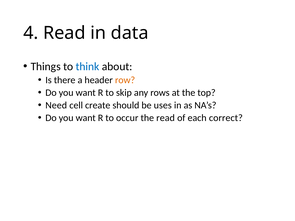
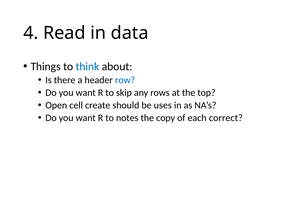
row colour: orange -> blue
Need: Need -> Open
occur: occur -> notes
the read: read -> copy
